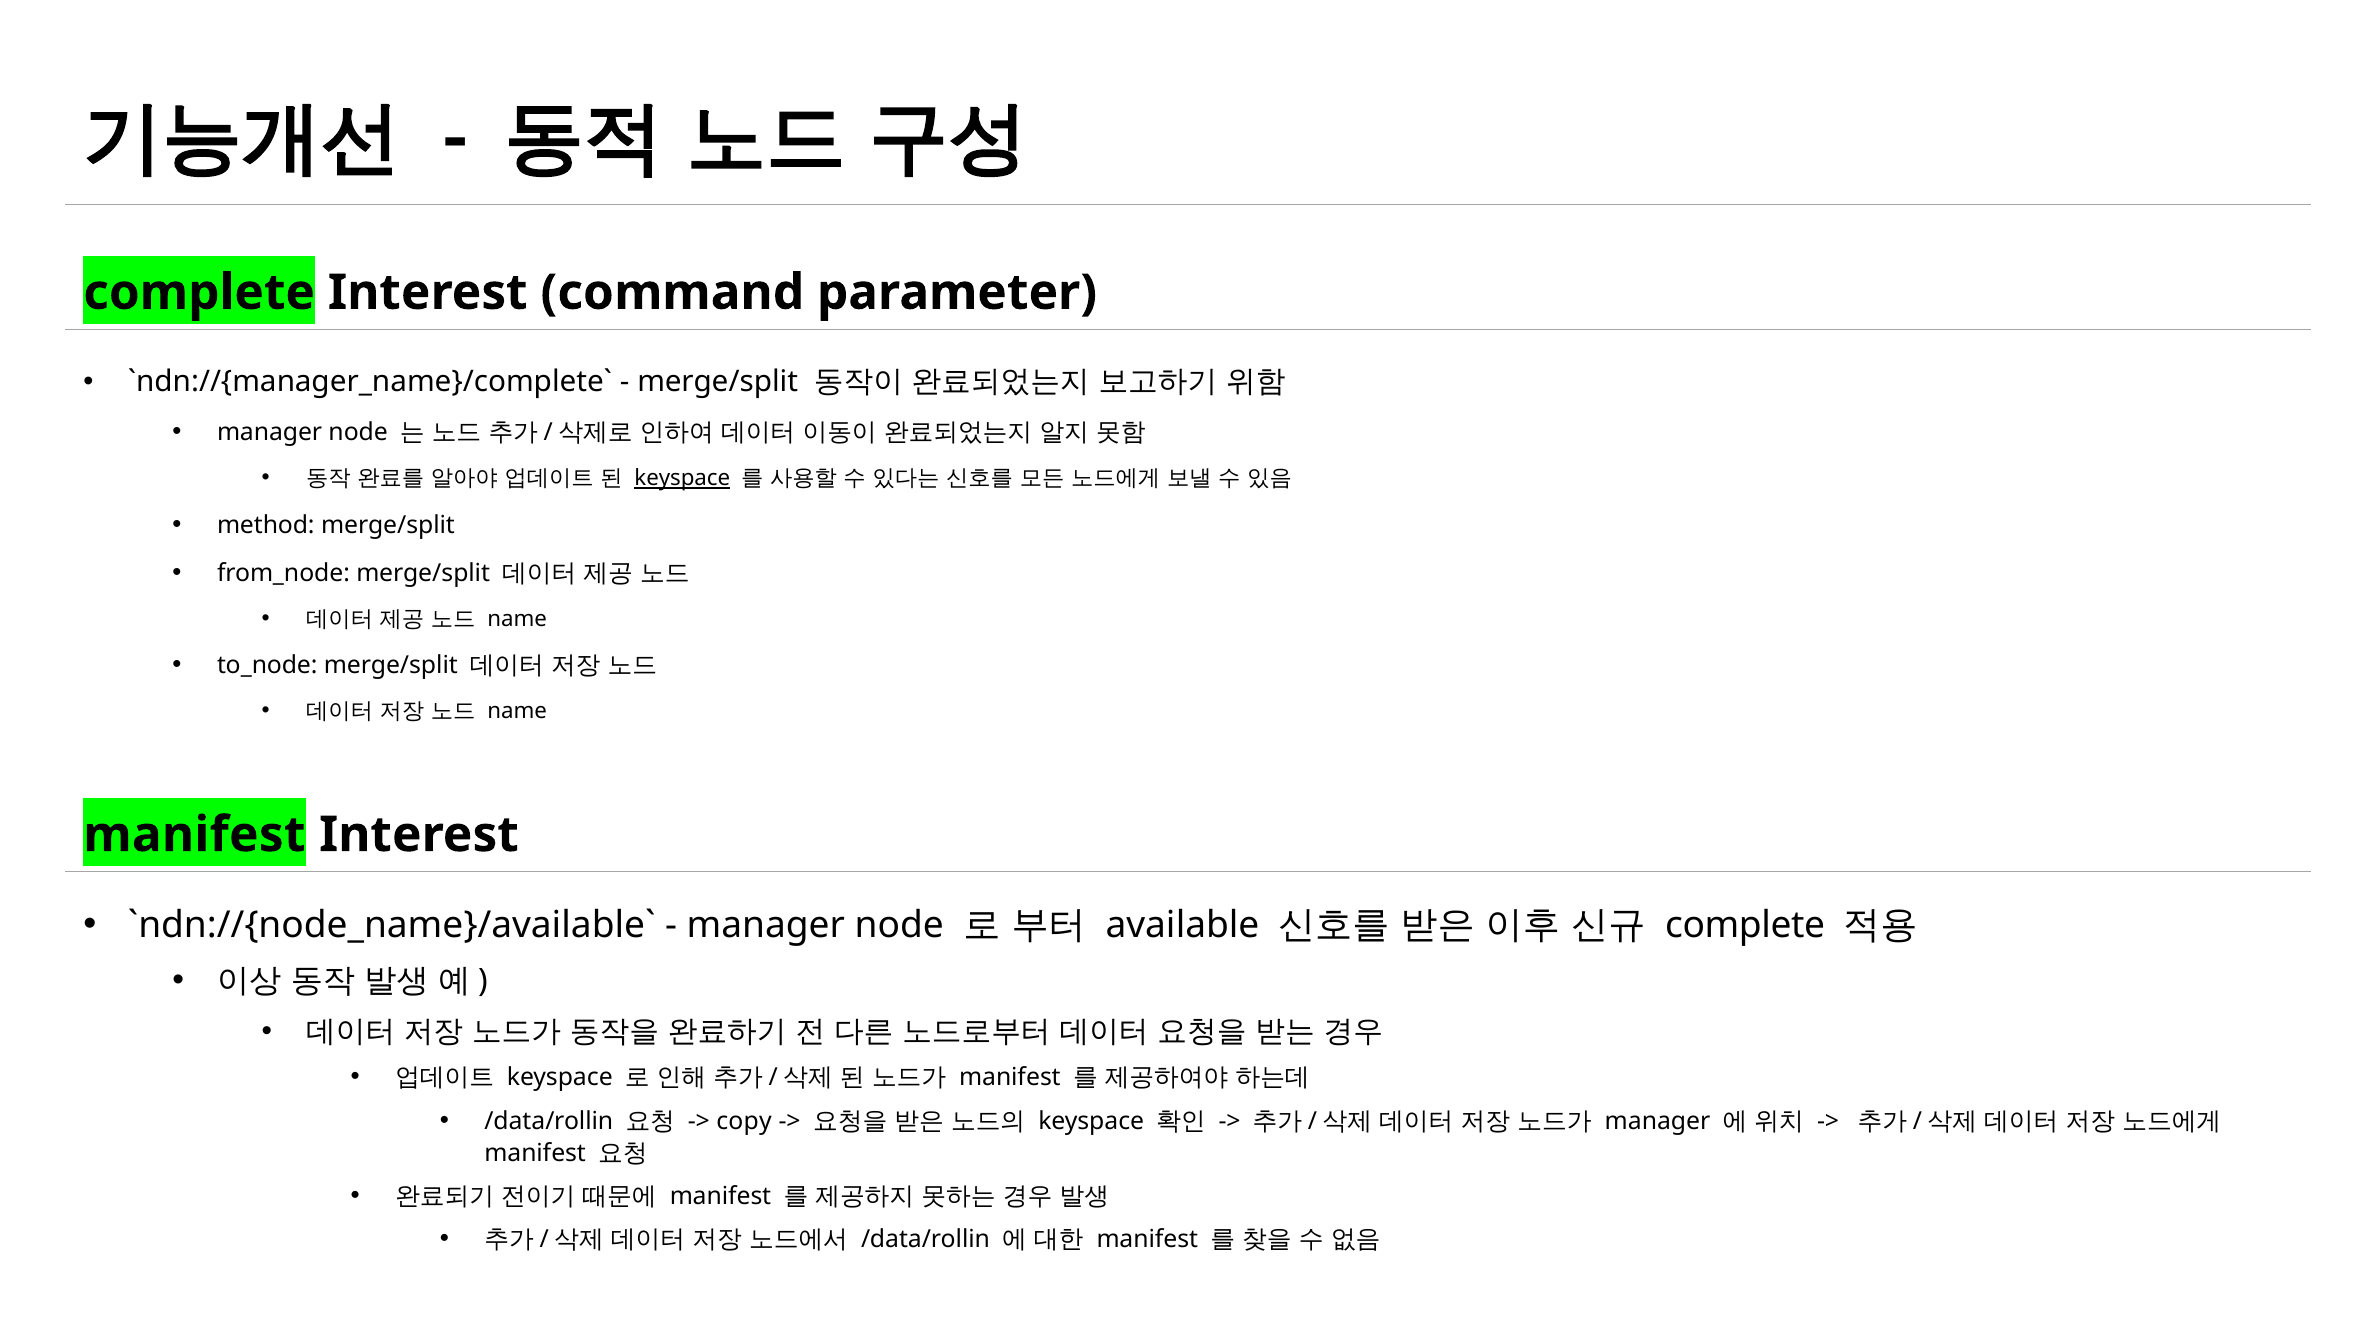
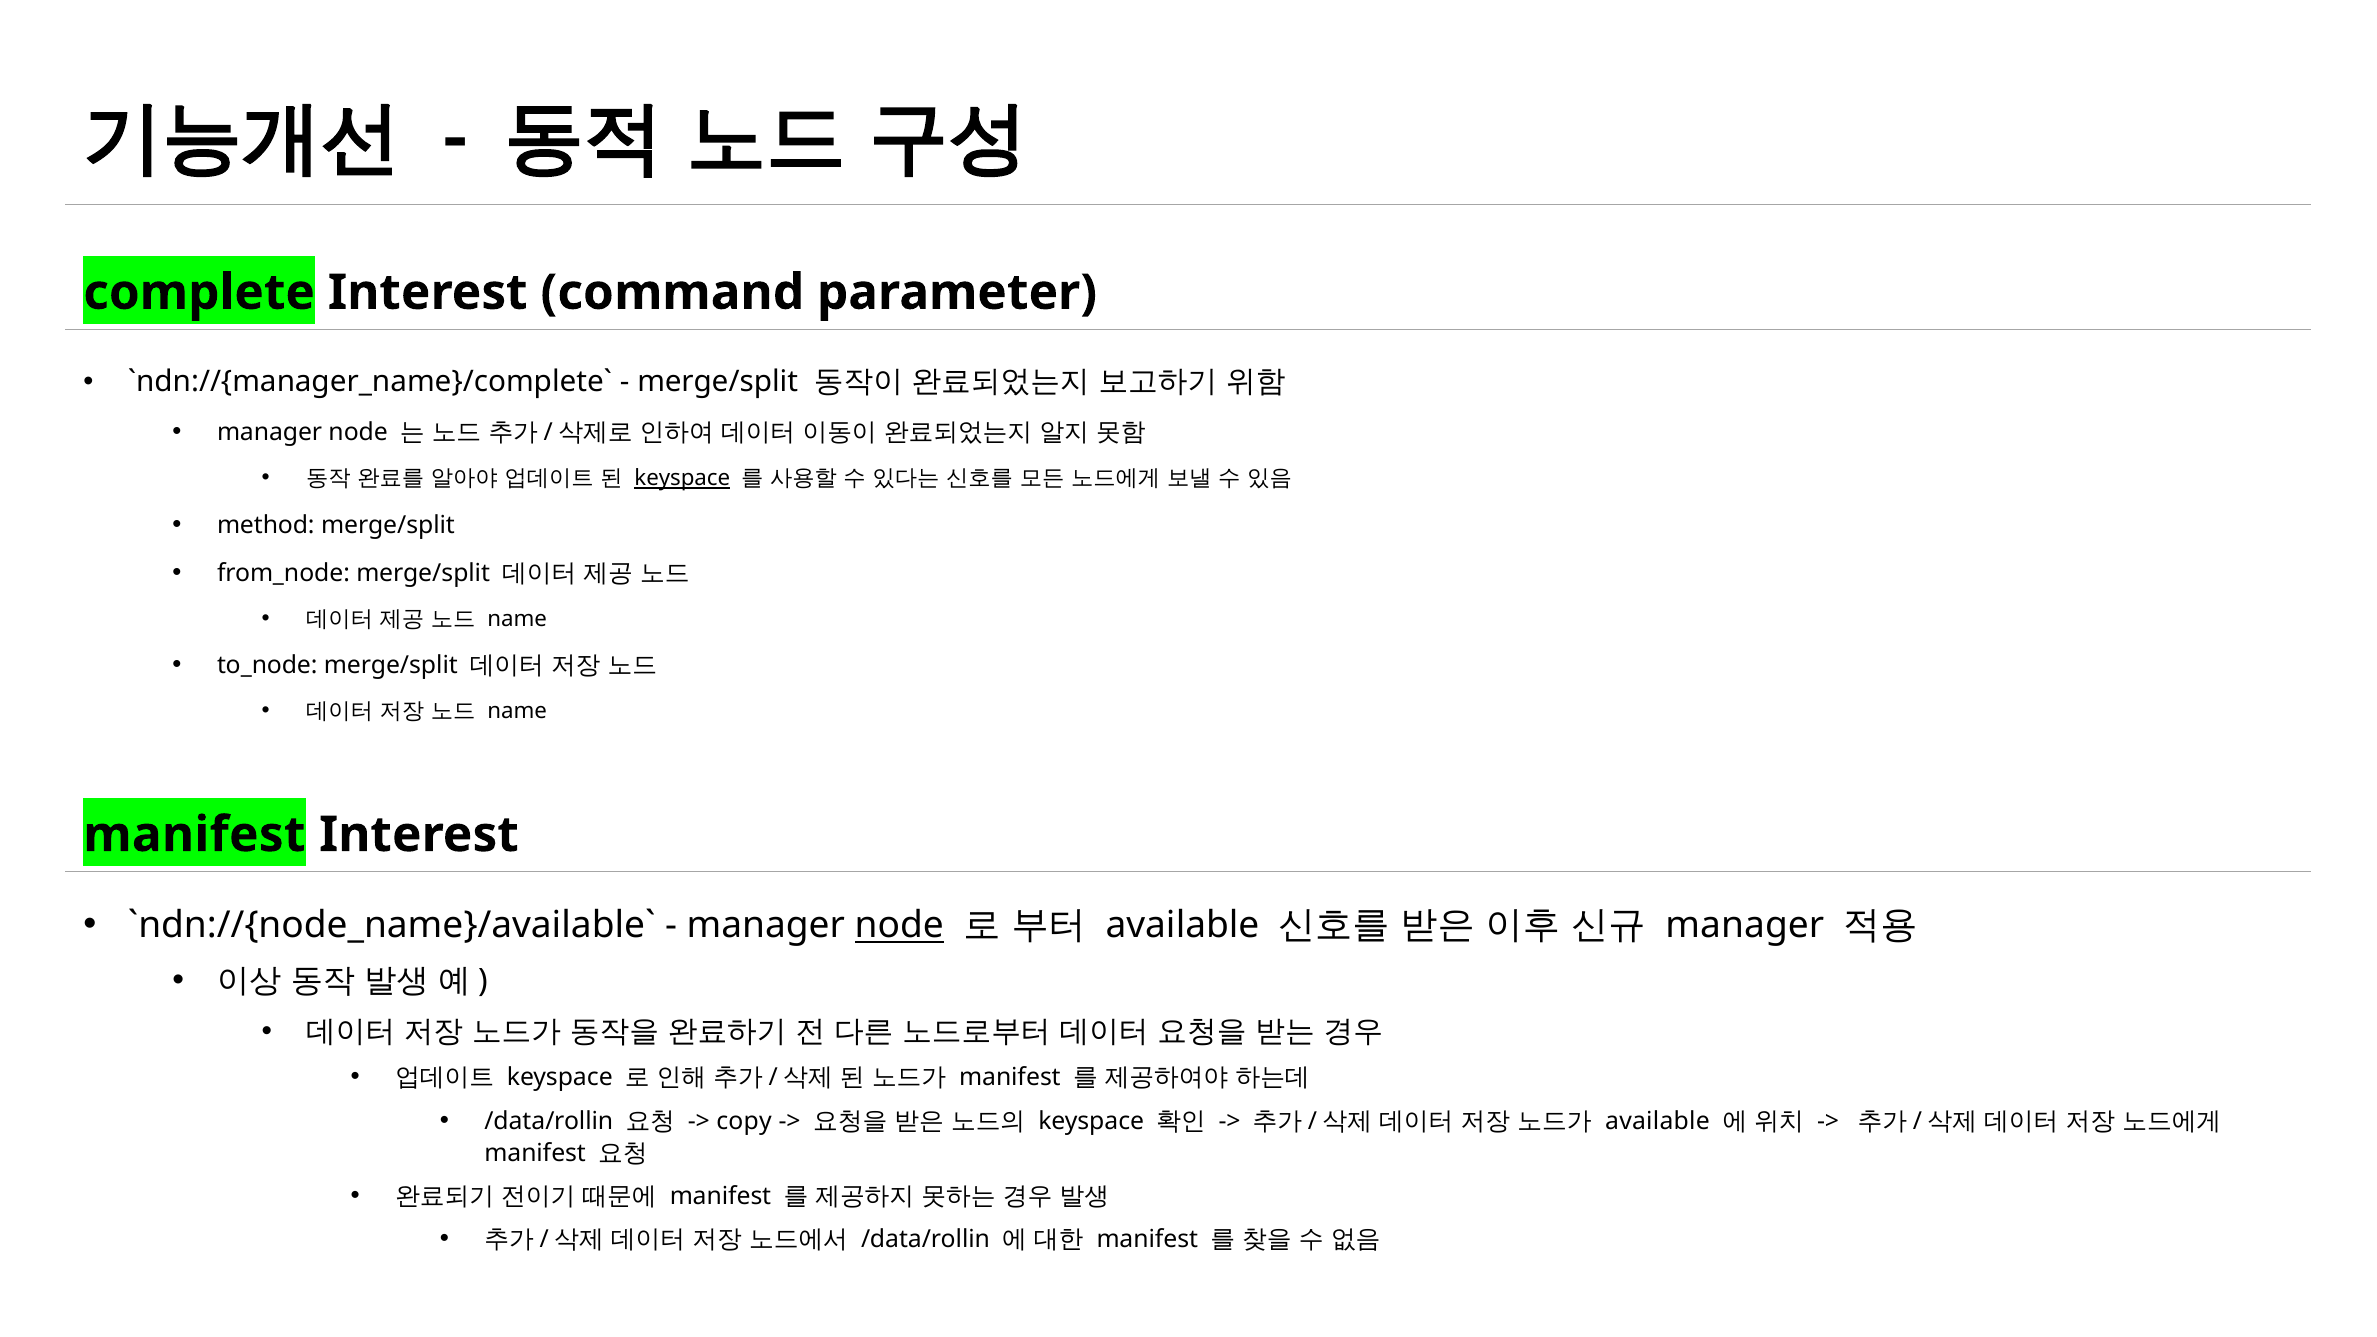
node at (899, 926) underline: none -> present
complete at (1745, 926): complete -> manager
manager at (1658, 1121): manager -> available
